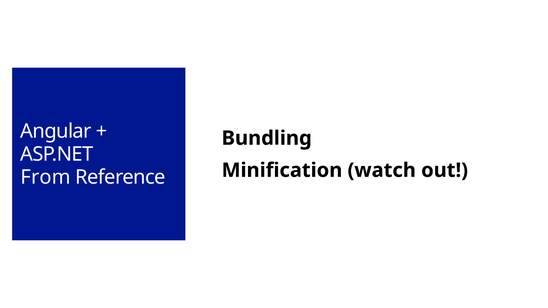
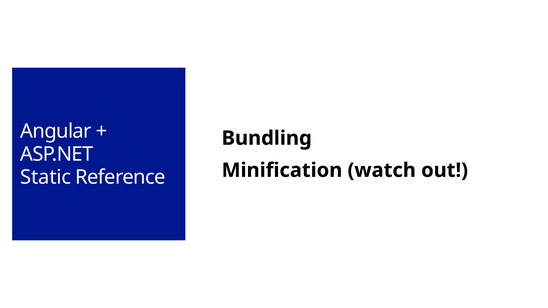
From: From -> Static
